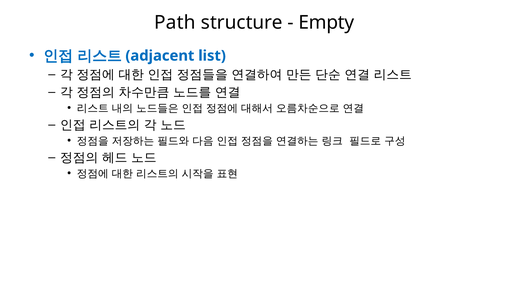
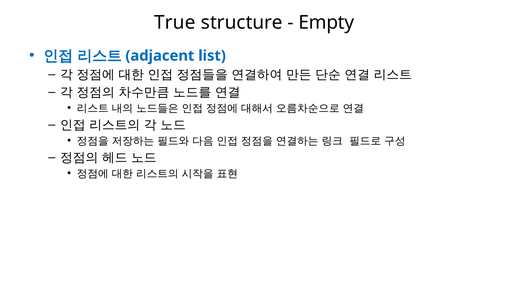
Path: Path -> True
